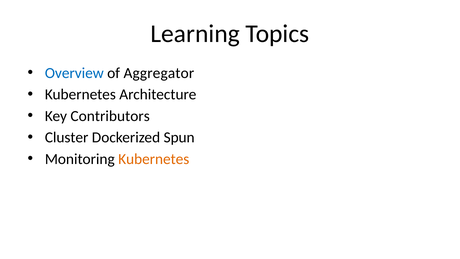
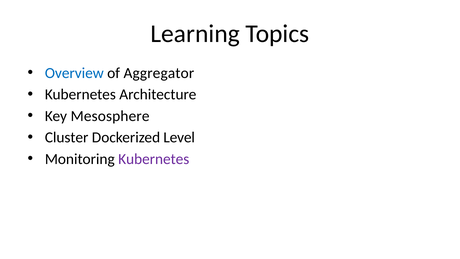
Contributors: Contributors -> Mesosphere
Spun: Spun -> Level
Kubernetes at (154, 159) colour: orange -> purple
